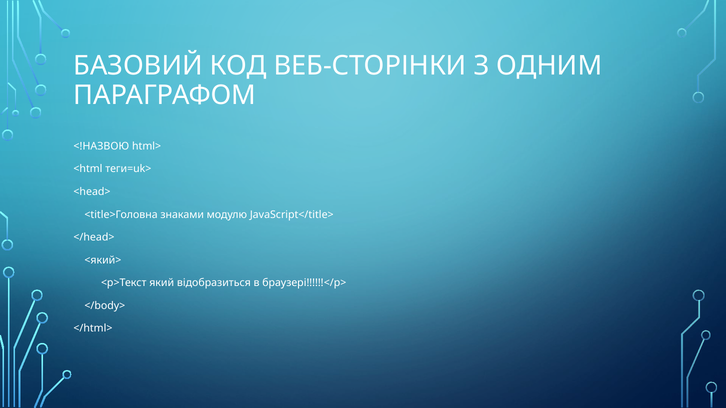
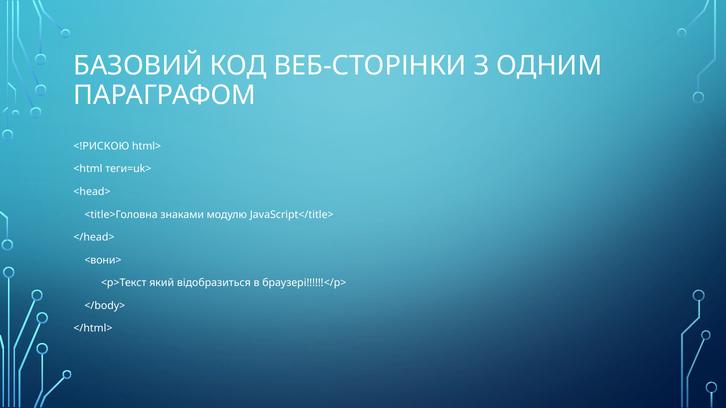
<!НАЗВОЮ: <!НАЗВОЮ -> <!РИСКОЮ
<який>: <який> -> <вони>
